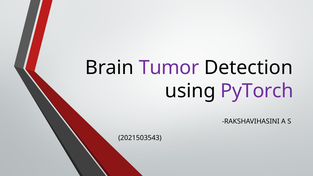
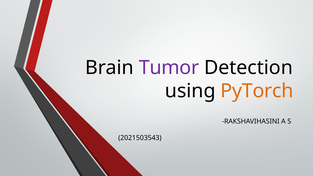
PyTorch colour: purple -> orange
